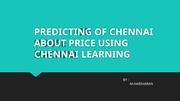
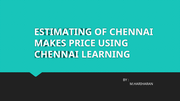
PREDICTING: PREDICTING -> ESTIMATING
ABOUT: ABOUT -> MAKES
